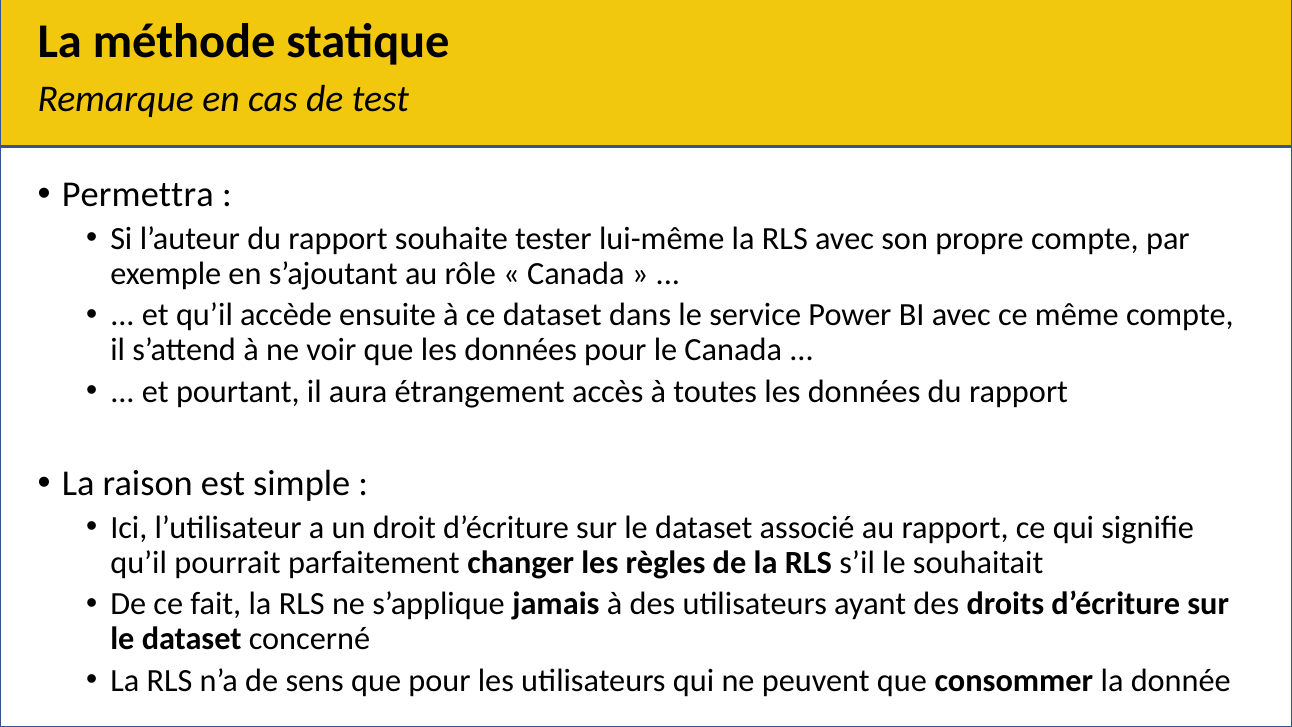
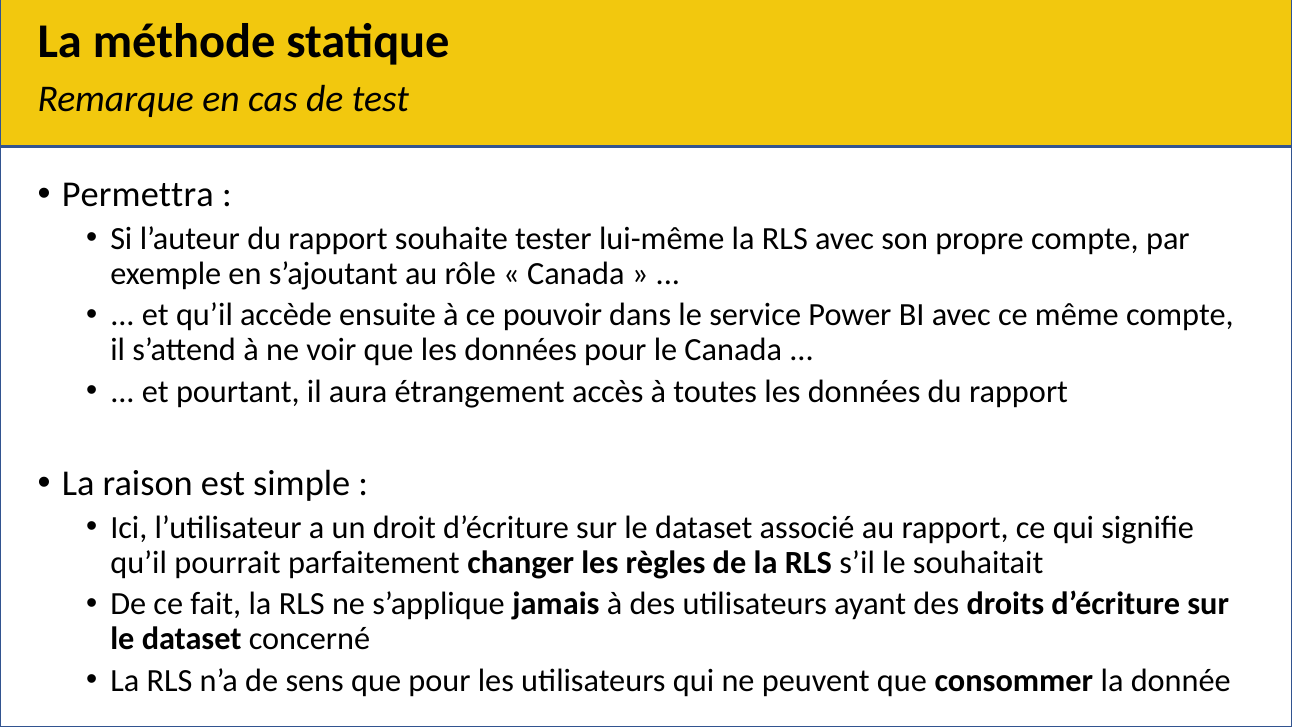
ce dataset: dataset -> pouvoir
